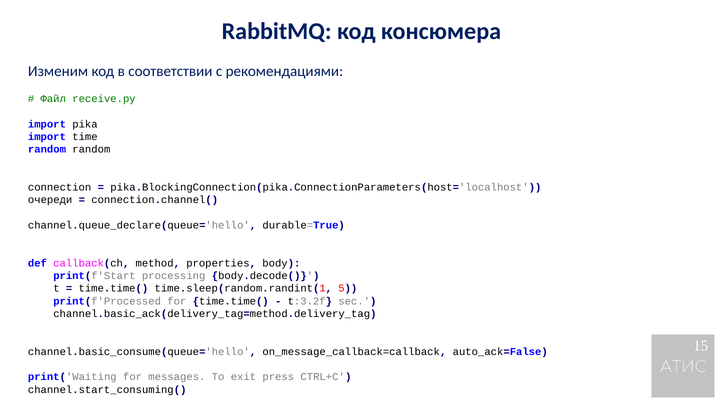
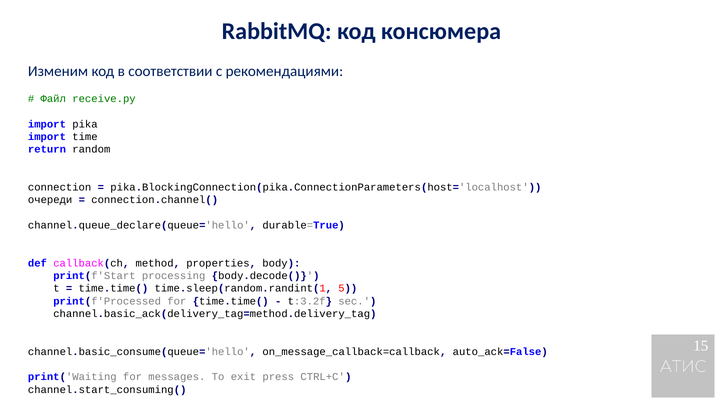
random at (47, 150): random -> return
